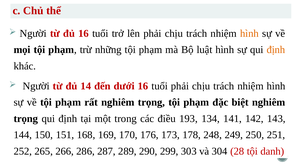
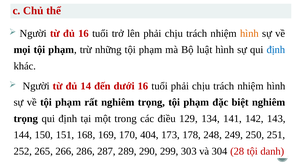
định at (276, 50) colour: orange -> blue
193: 193 -> 129
176: 176 -> 404
